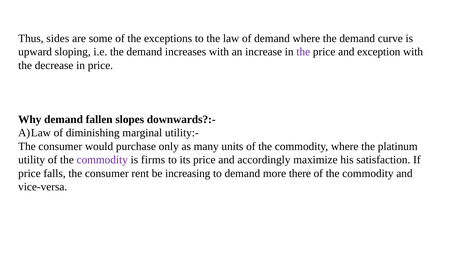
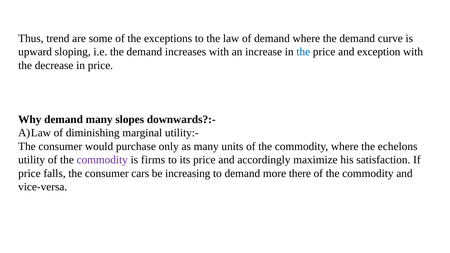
sides: sides -> trend
the at (303, 52) colour: purple -> blue
demand fallen: fallen -> many
platinum: platinum -> echelons
rent: rent -> cars
